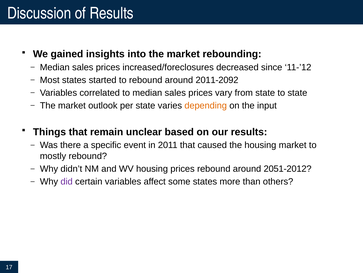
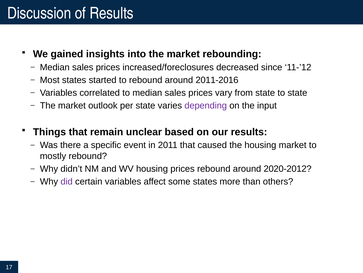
2011-2092: 2011-2092 -> 2011-2016
depending colour: orange -> purple
2051-2012: 2051-2012 -> 2020-2012
